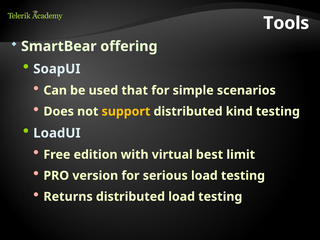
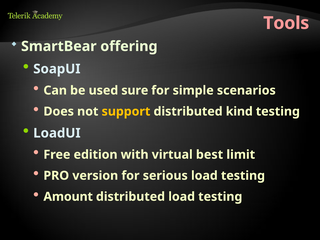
Tools colour: white -> pink
that: that -> sure
Returns: Returns -> Amount
